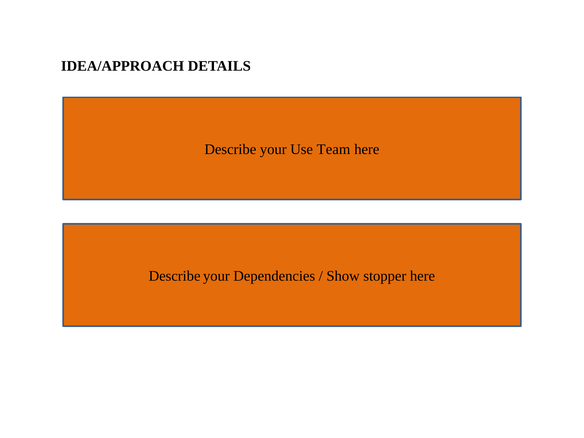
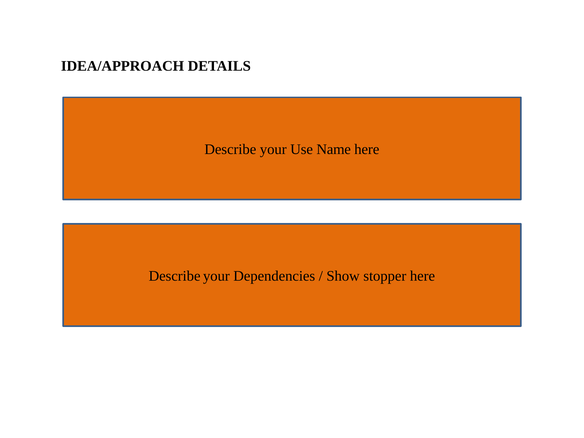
Team: Team -> Name
